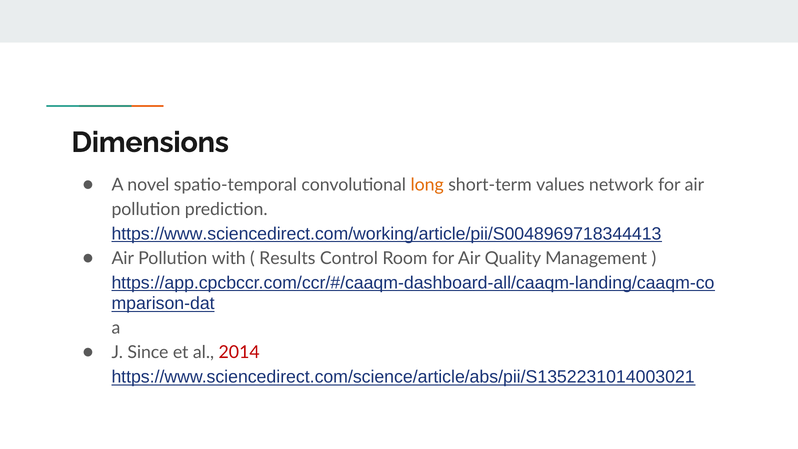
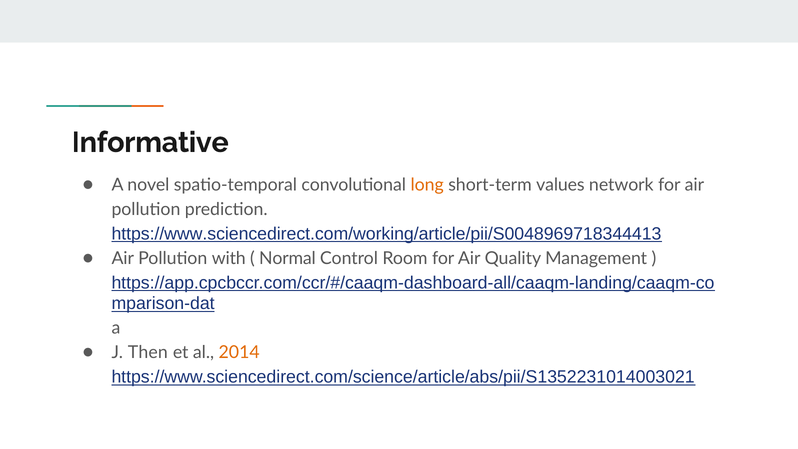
Dimensions: Dimensions -> Informative
Results: Results -> Normal
Since: Since -> Then
2014 colour: red -> orange
